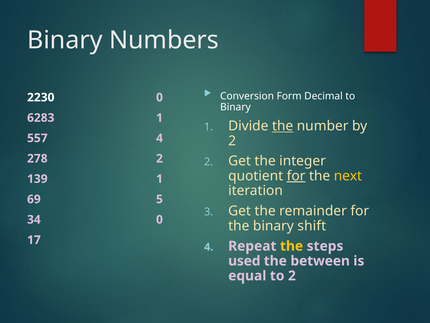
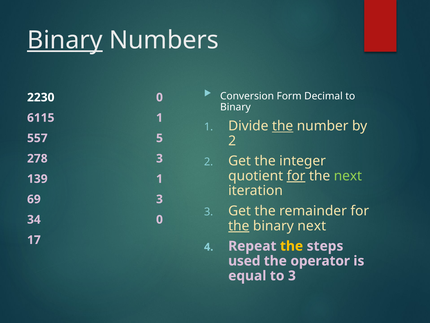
Binary at (65, 40) underline: none -> present
6283: 6283 -> 6115
557 4: 4 -> 5
278 2: 2 -> 3
next at (348, 176) colour: yellow -> light green
69 5: 5 -> 3
the at (239, 226) underline: none -> present
binary shift: shift -> next
between: between -> operator
to 2: 2 -> 3
